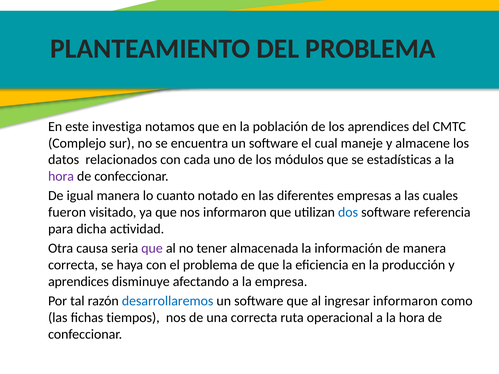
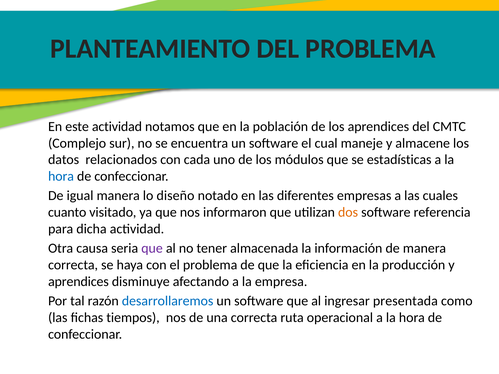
este investiga: investiga -> actividad
hora at (61, 176) colour: purple -> blue
cuanto: cuanto -> diseño
fueron: fueron -> cuanto
dos colour: blue -> orange
ingresar informaron: informaron -> presentada
